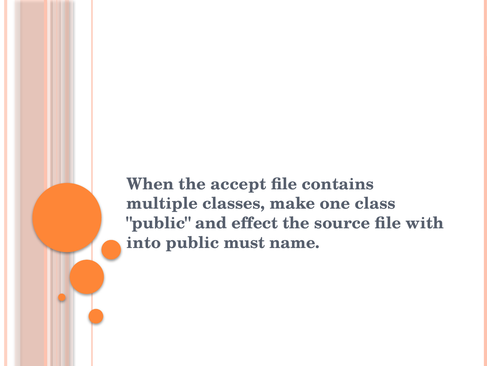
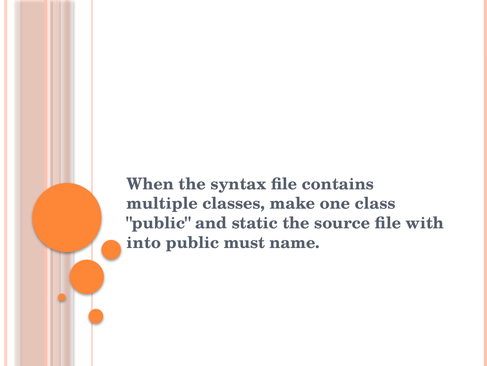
accept: accept -> syntax
effect: effect -> static
